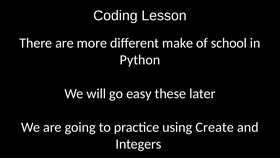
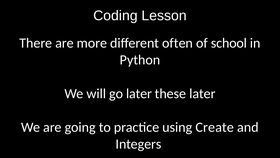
make: make -> often
go easy: easy -> later
